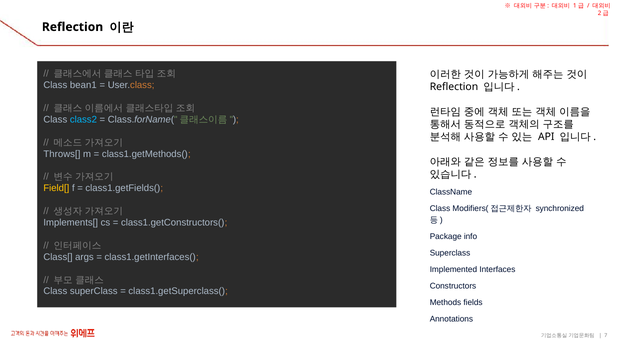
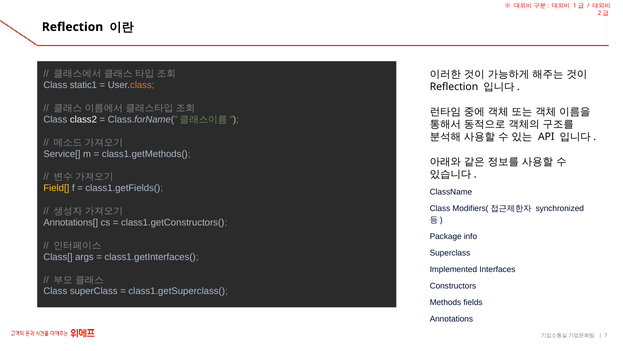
bean1: bean1 -> static1
class2 colour: light blue -> white
Throws[: Throws[ -> Service[
Implements[: Implements[ -> Annotations[
